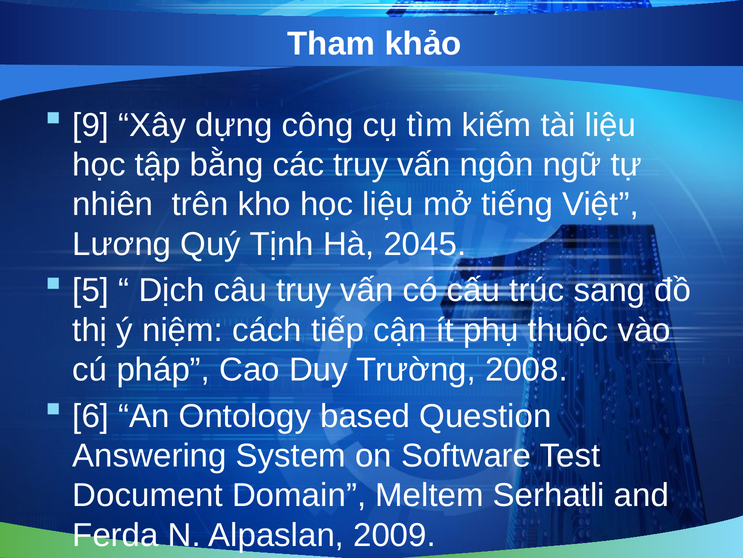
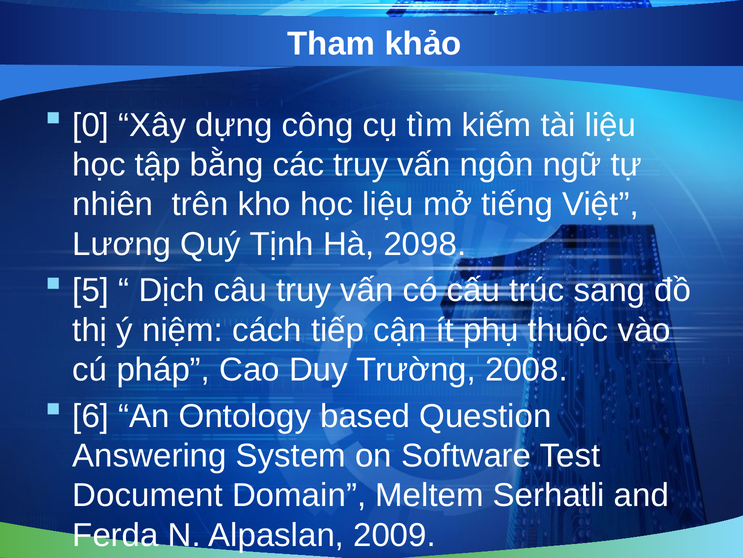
9: 9 -> 0
2045: 2045 -> 2098
